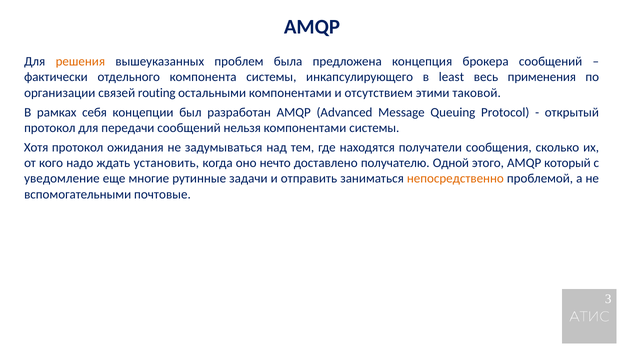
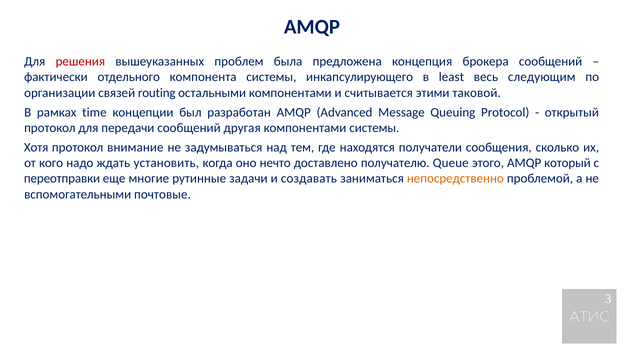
решения colour: orange -> red
применения: применения -> следующим
отсутствием: отсутствием -> считывается
себя: себя -> time
нельзя: нельзя -> другая
ожидания: ожидания -> внимание
Одной: Одной -> Queue
уведомление: уведомление -> переотправки
отправить: отправить -> создавать
